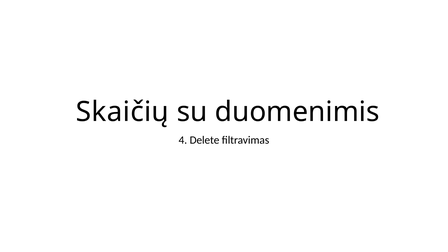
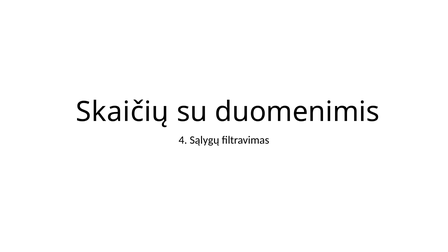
Delete: Delete -> Sąlygų
